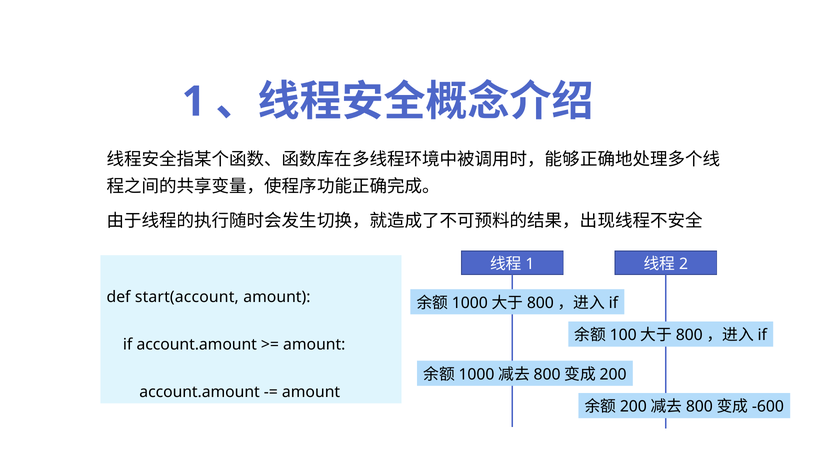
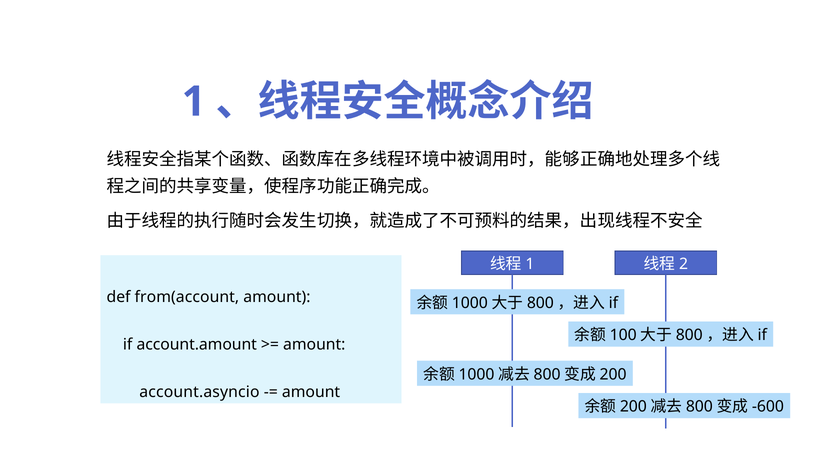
start(account: start(account -> from(account
account.amount at (200, 391): account.amount -> account.asyncio
